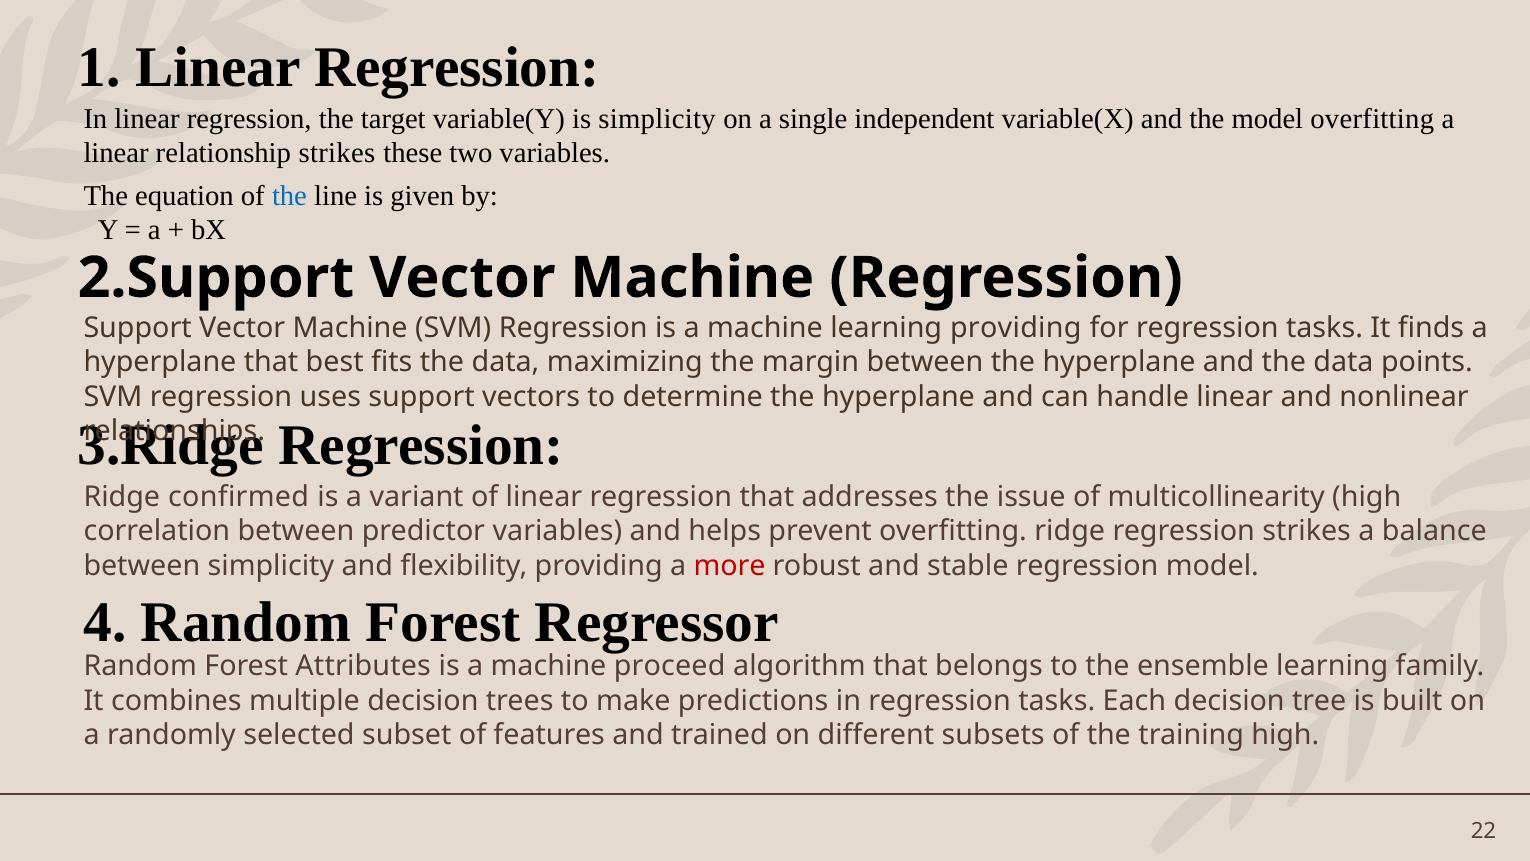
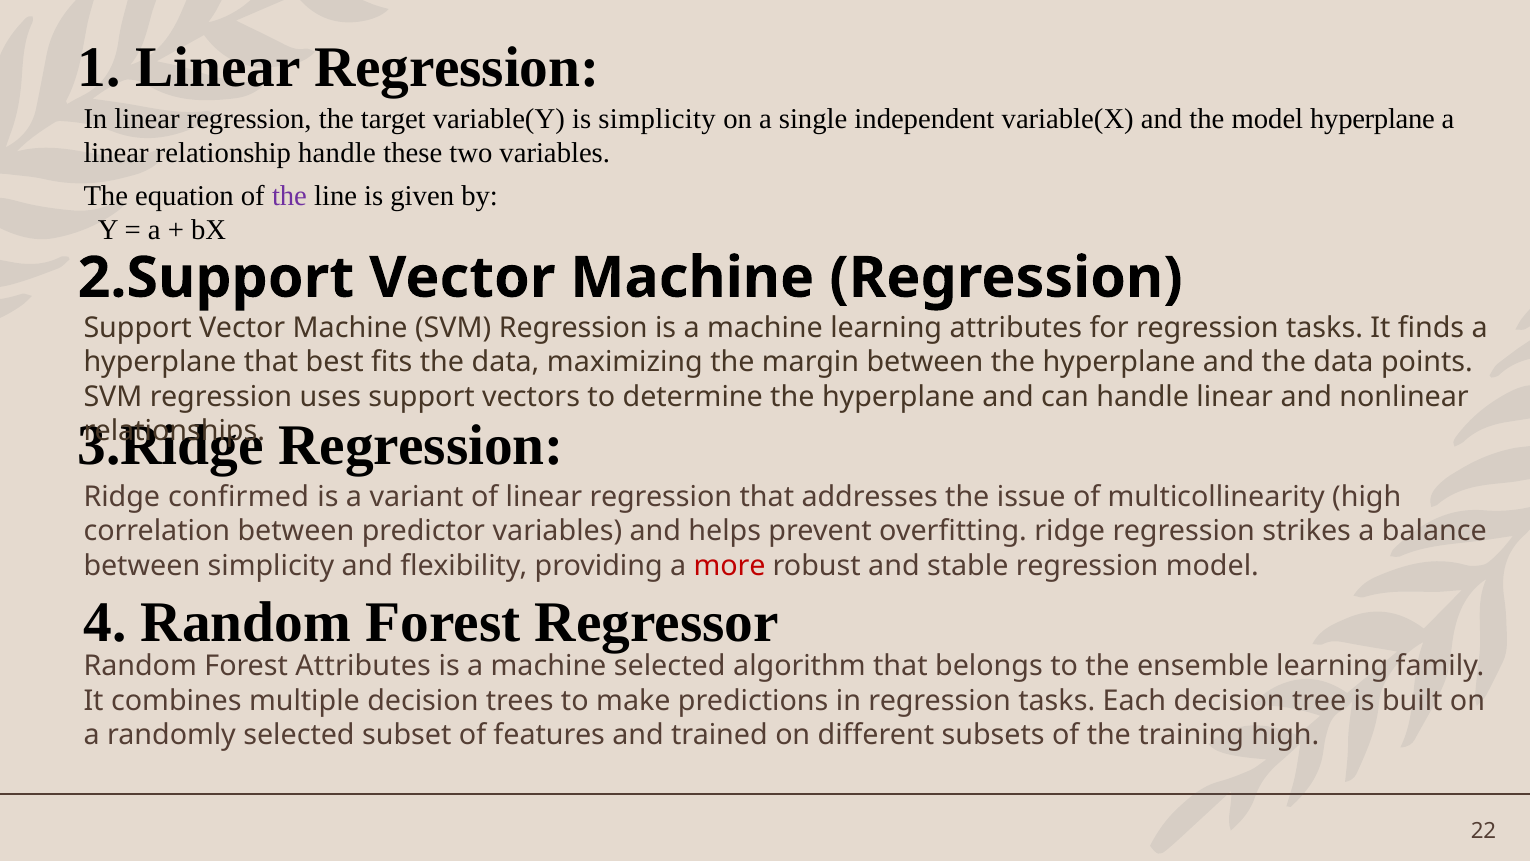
model overfitting: overfitting -> hyperplane
relationship strikes: strikes -> handle
the at (289, 195) colour: blue -> purple
learning providing: providing -> attributes
machine proceed: proceed -> selected
